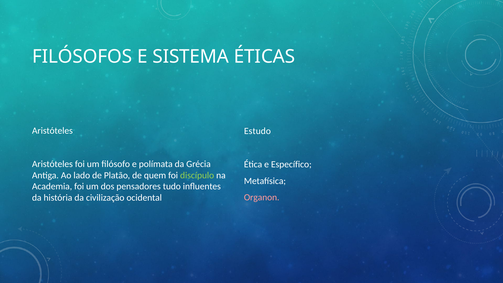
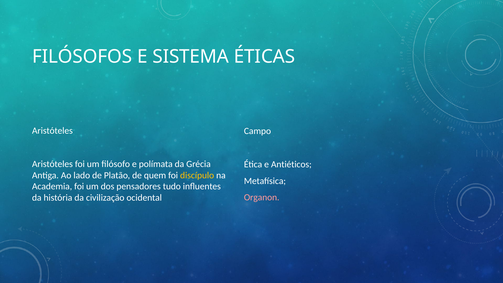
Estudo: Estudo -> Campo
Específico: Específico -> Antiéticos
discípulo colour: light green -> yellow
